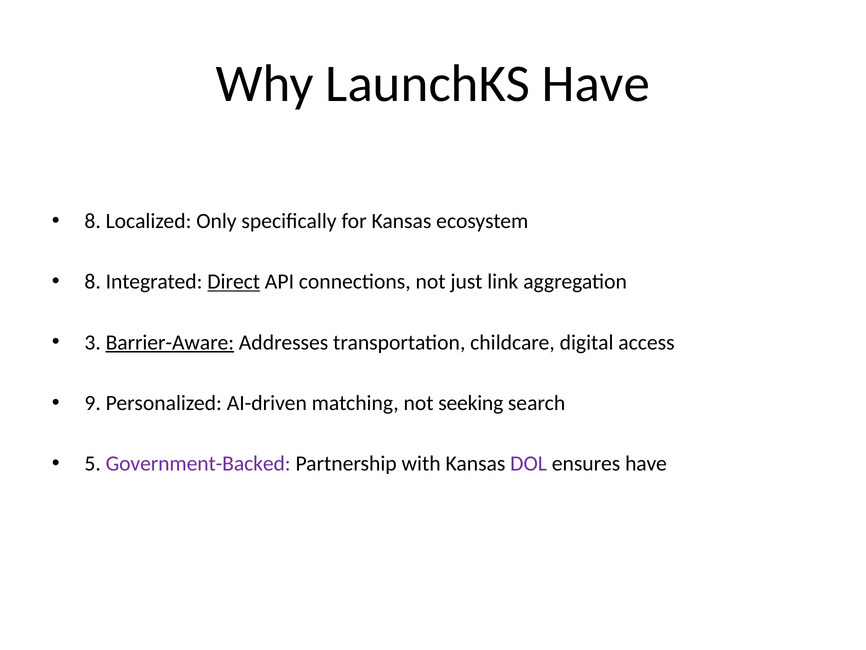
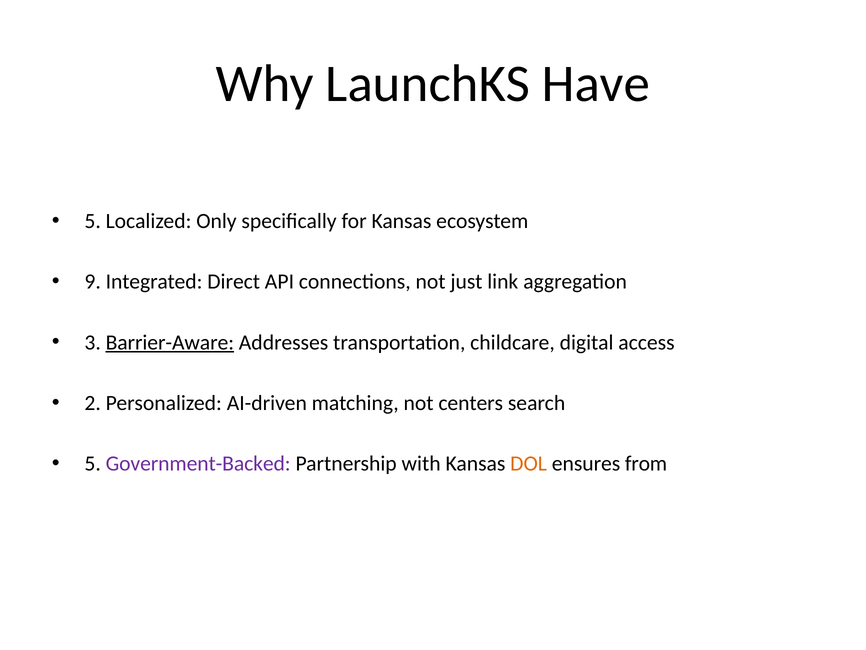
8 at (93, 221): 8 -> 5
8 at (93, 282): 8 -> 9
Direct underline: present -> none
9: 9 -> 2
seeking: seeking -> centers
DOL colour: purple -> orange
ensures have: have -> from
